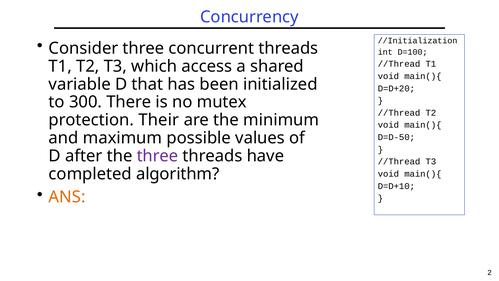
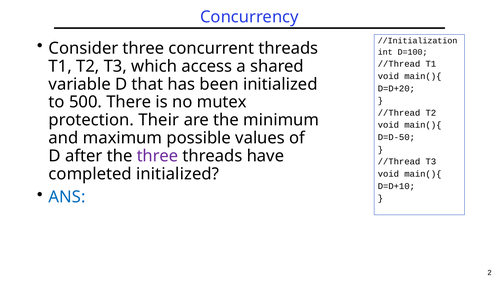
300: 300 -> 500
completed algorithm: algorithm -> initialized
ANS colour: orange -> blue
